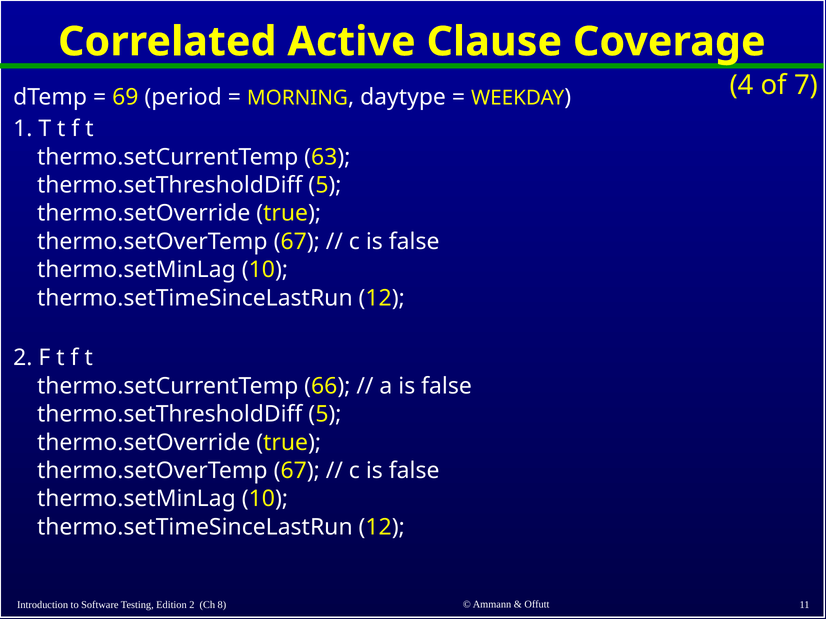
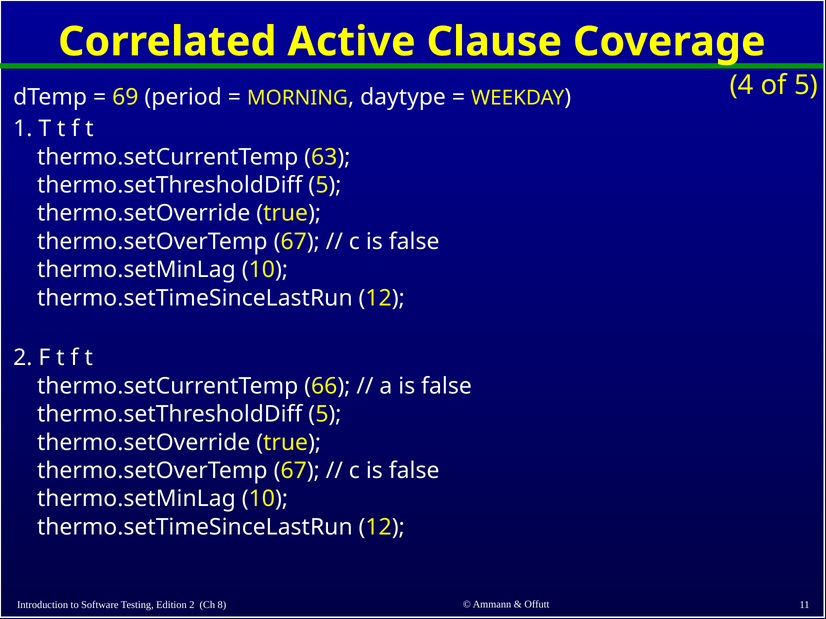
of 7: 7 -> 5
